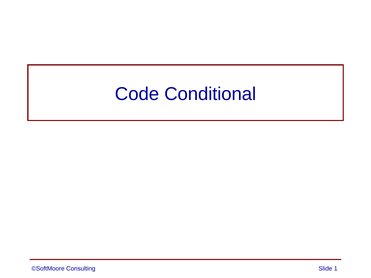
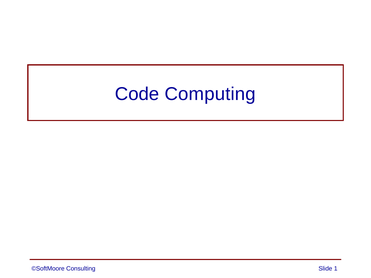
Conditional: Conditional -> Computing
